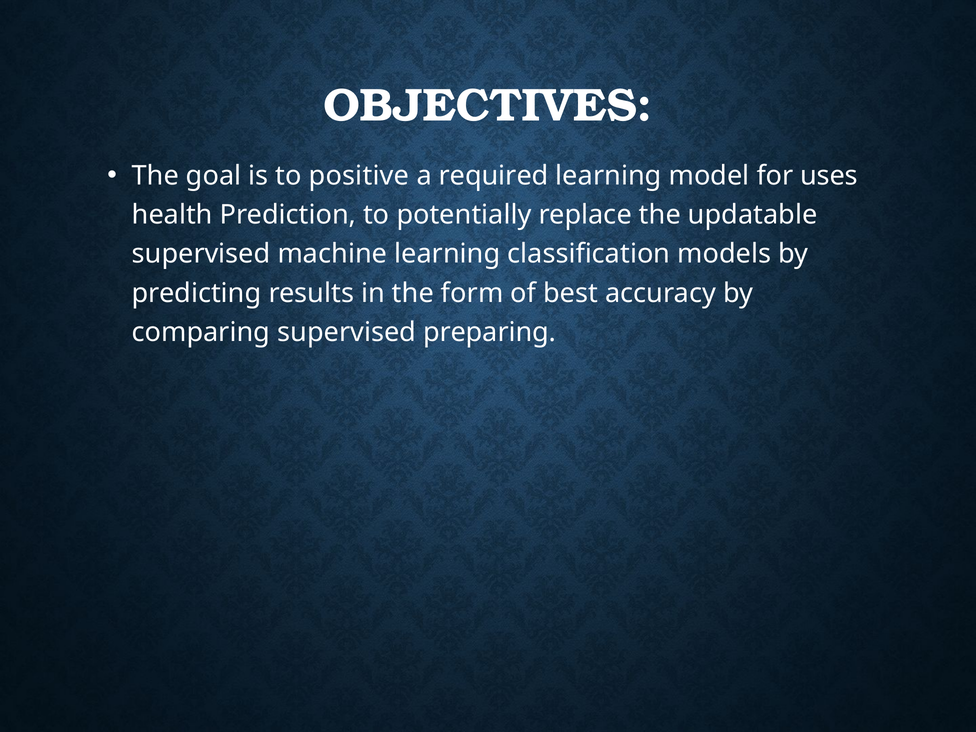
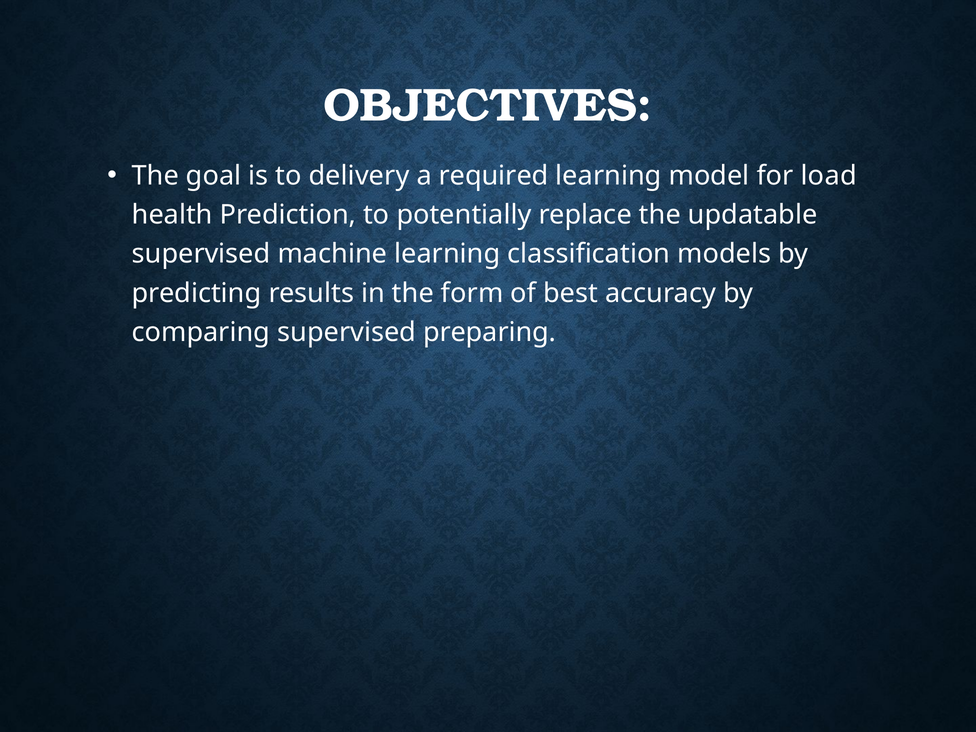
positive: positive -> delivery
uses: uses -> load
